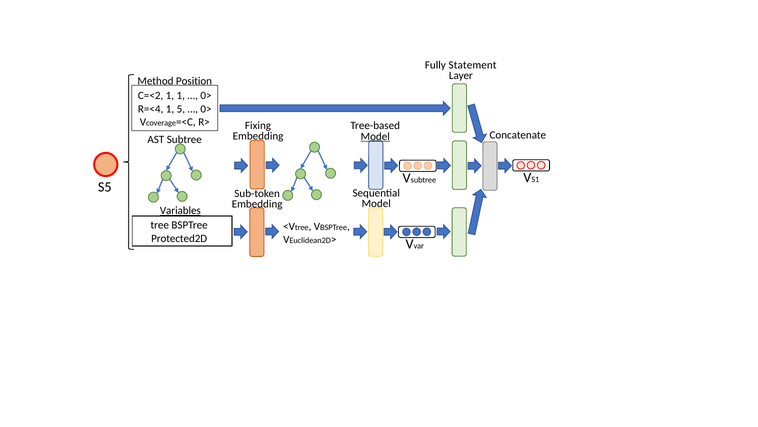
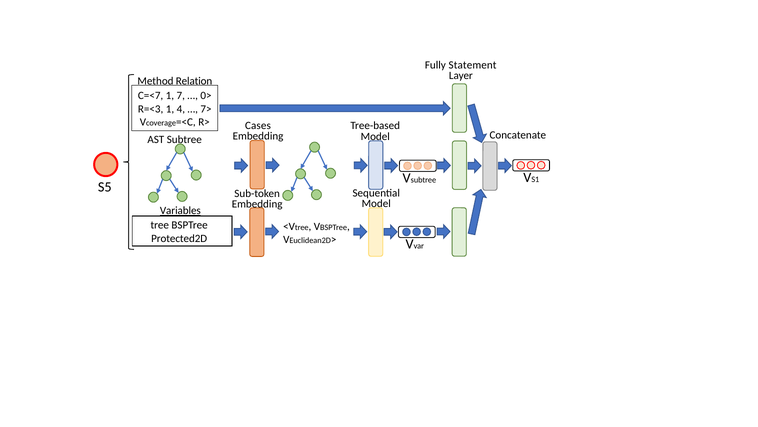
Position: Position -> Relation
C=<2: C=<2 -> C=<7
1 1: 1 -> 7
R=<4: R=<4 -> R=<3
5: 5 -> 4
0> at (206, 109): 0> -> 7>
Fixing: Fixing -> Cases
Model at (375, 136) underline: present -> none
